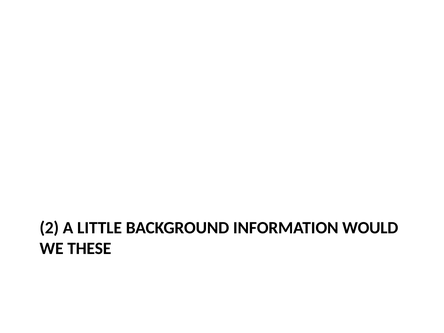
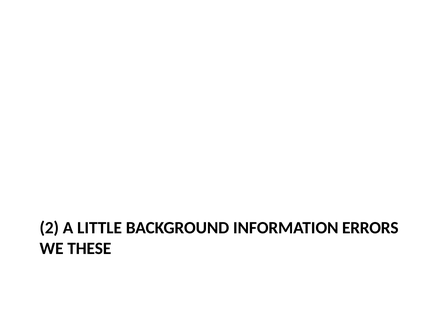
WOULD: WOULD -> ERRORS
